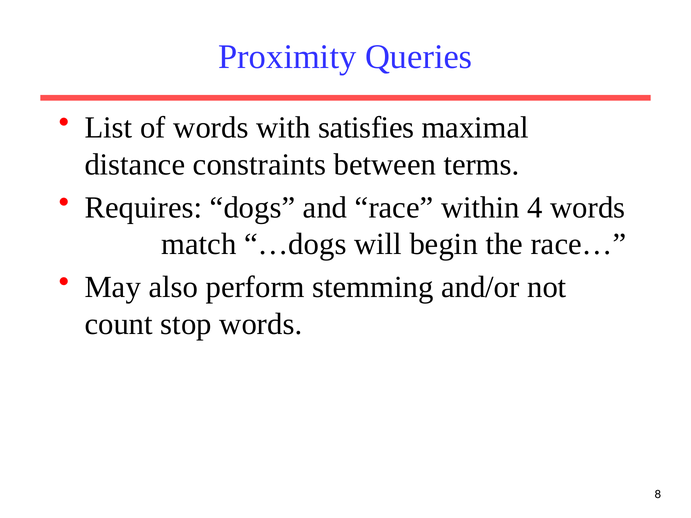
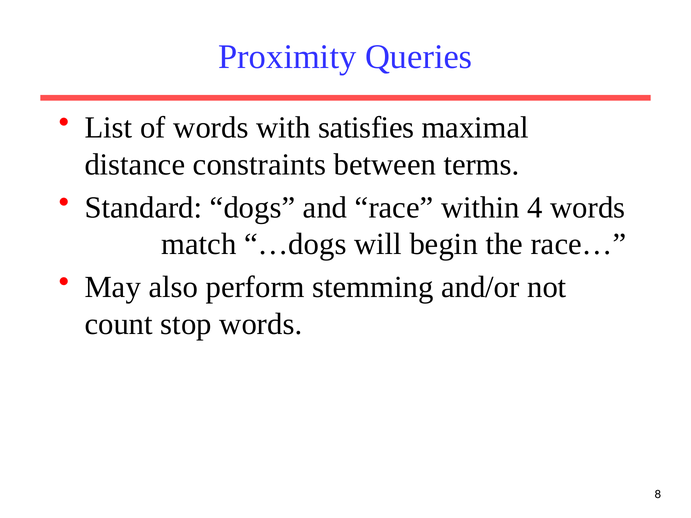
Requires: Requires -> Standard
